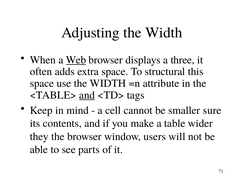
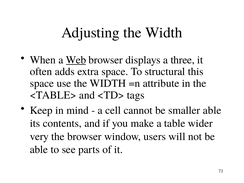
and at (87, 95) underline: present -> none
smaller sure: sure -> able
they: they -> very
